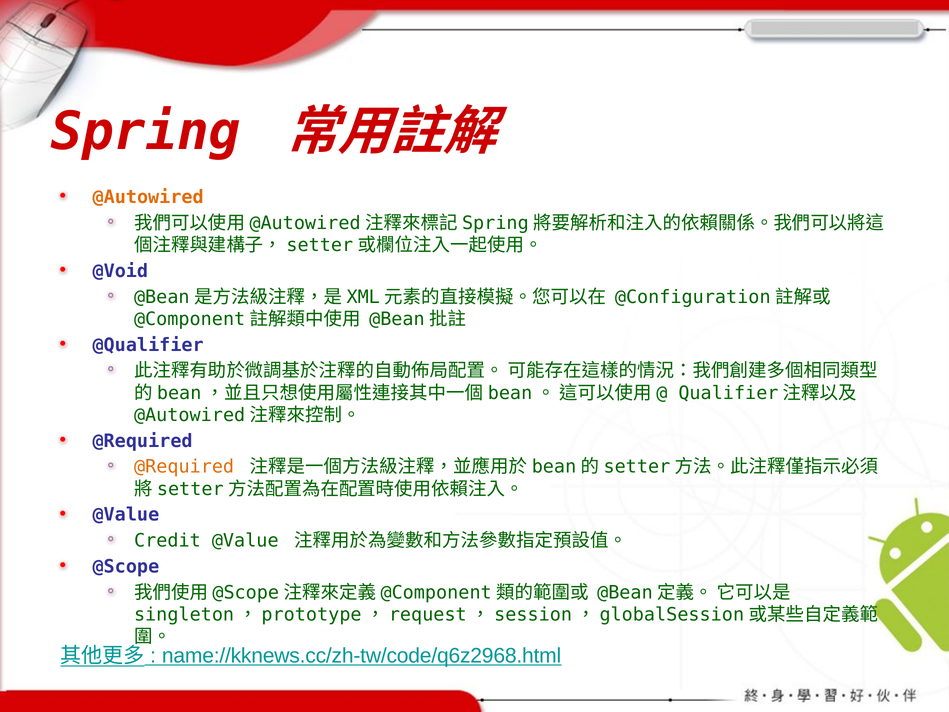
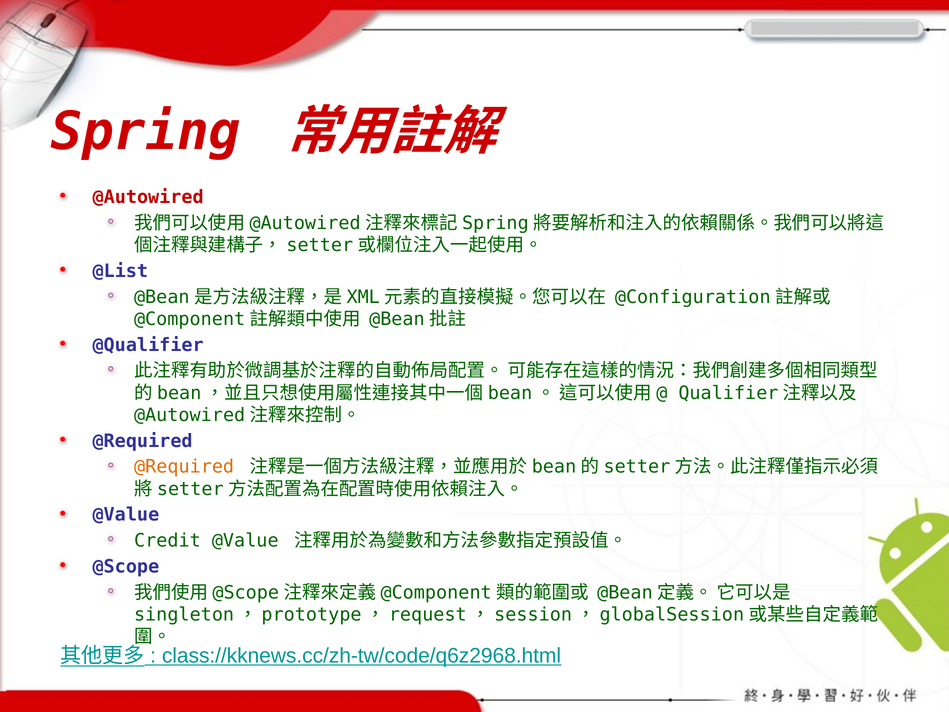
@Autowired colour: orange -> red
@Void: @Void -> @List
name://kknews.cc/zh-tw/code/q6z2968.html: name://kknews.cc/zh-tw/code/q6z2968.html -> class://kknews.cc/zh-tw/code/q6z2968.html
